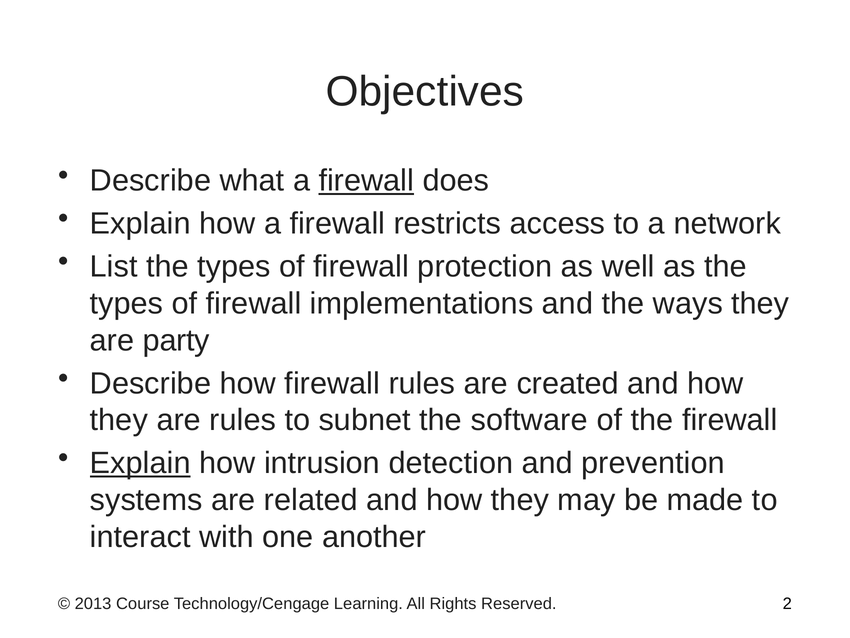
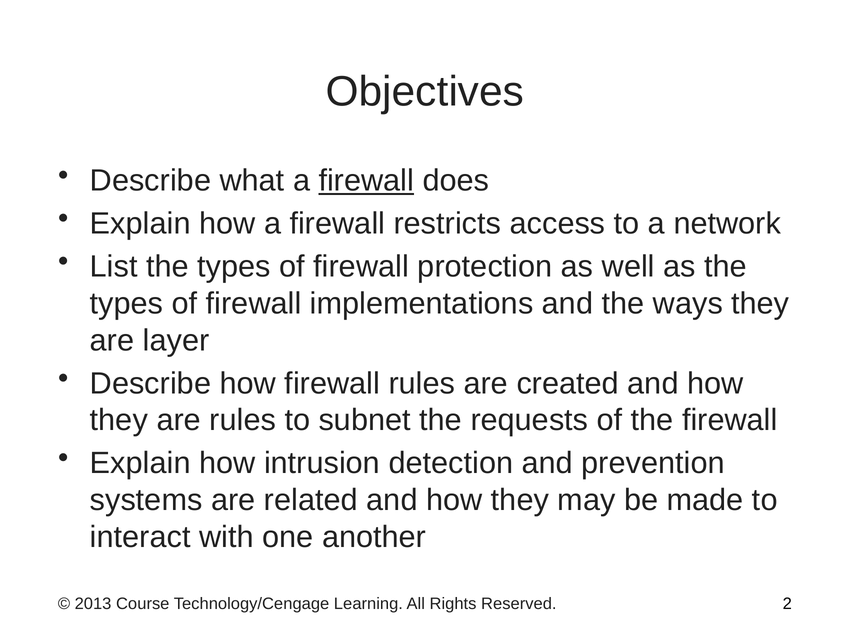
party: party -> layer
software: software -> requests
Explain at (140, 463) underline: present -> none
